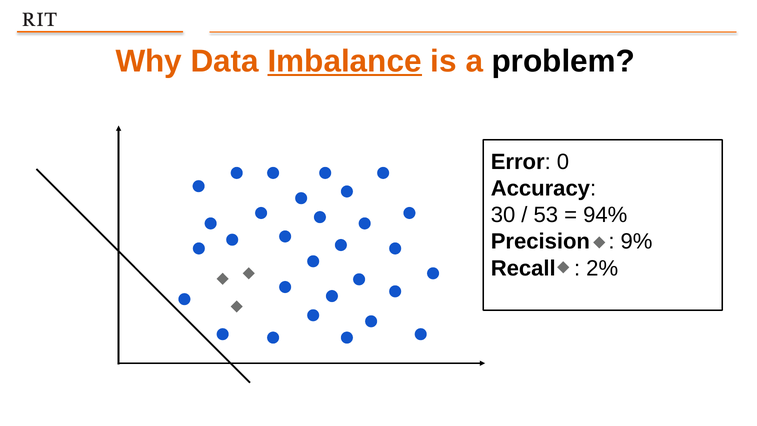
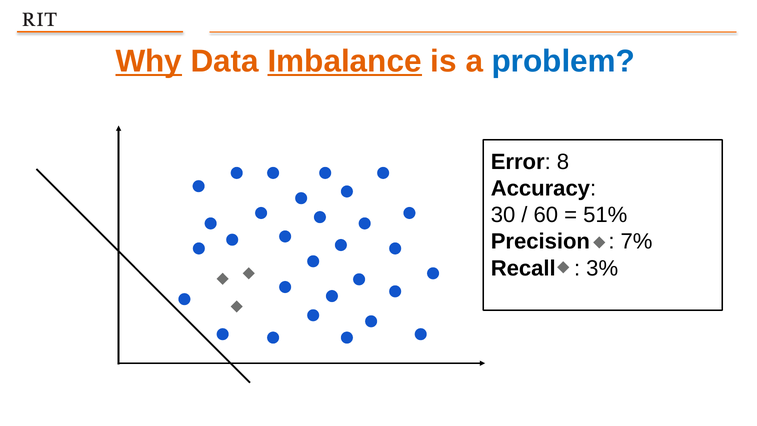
Why underline: none -> present
problem colour: black -> blue
0: 0 -> 8
53: 53 -> 60
94%: 94% -> 51%
9%: 9% -> 7%
2%: 2% -> 3%
